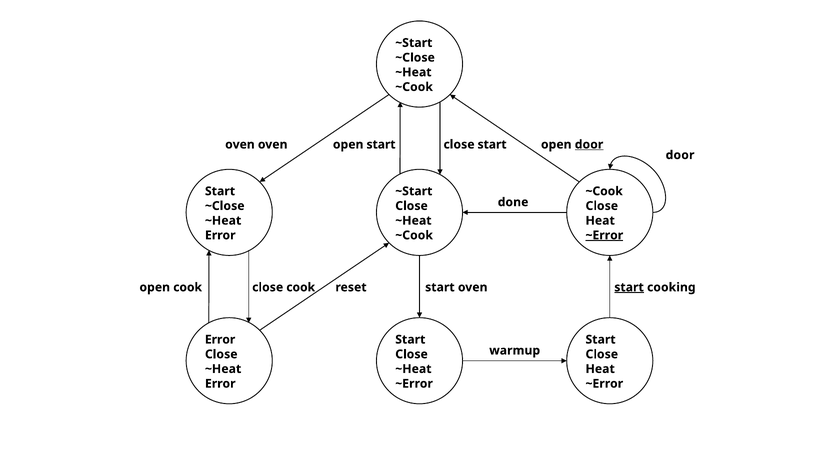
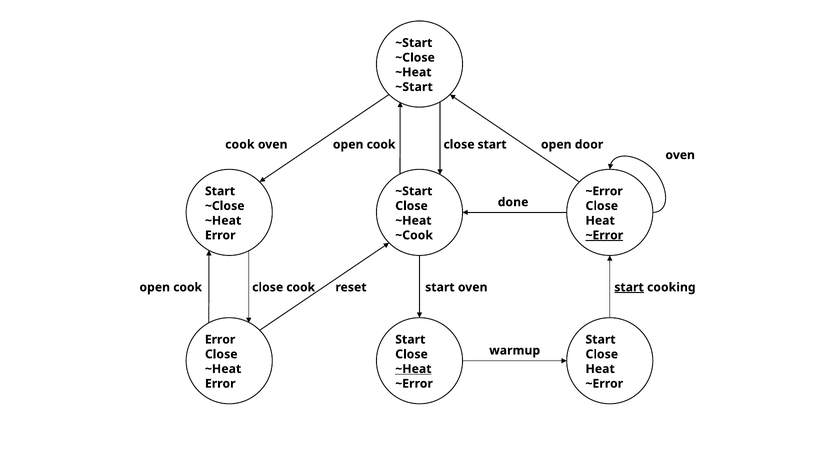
~Cook at (414, 87): ~Cook -> ~Start
oven at (240, 144): oven -> cook
start at (381, 144): start -> cook
door at (589, 144) underline: present -> none
door at (680, 155): door -> oven
~Cook at (604, 191): ~Cook -> ~Error
~Heat at (413, 369) underline: none -> present
